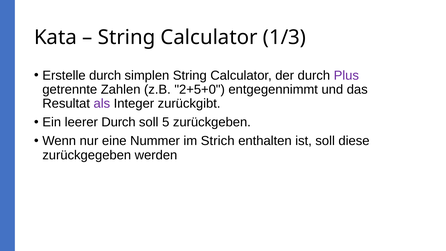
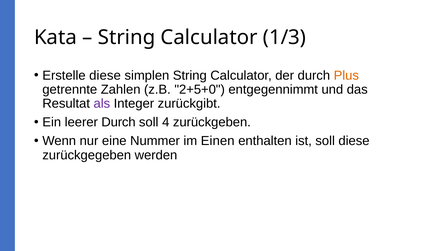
Erstelle durch: durch -> diese
Plus colour: purple -> orange
5: 5 -> 4
Strich: Strich -> Einen
